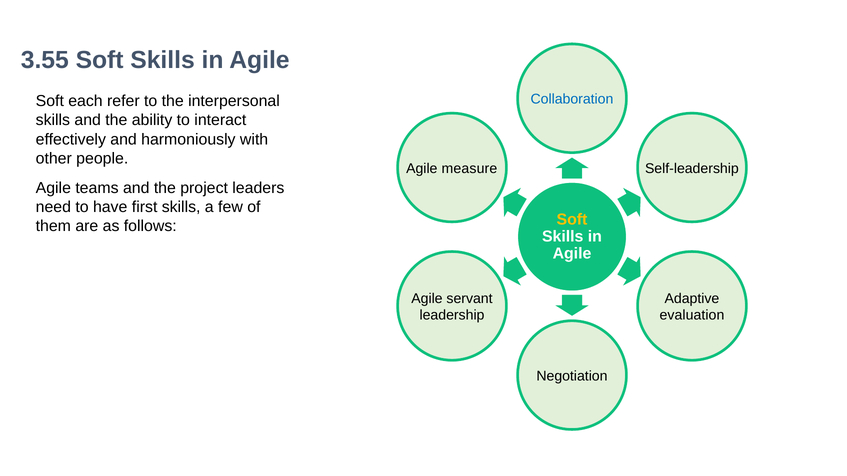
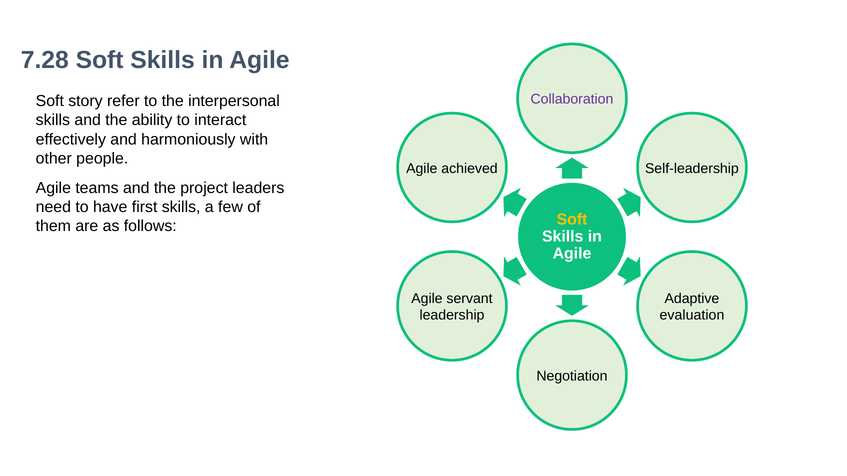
3.55: 3.55 -> 7.28
Collaboration colour: blue -> purple
each: each -> story
measure: measure -> achieved
